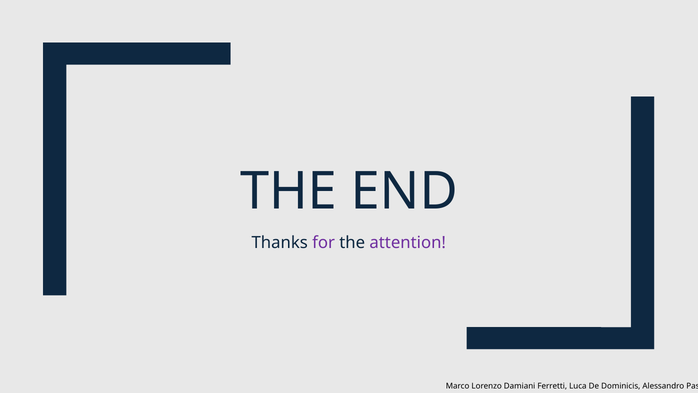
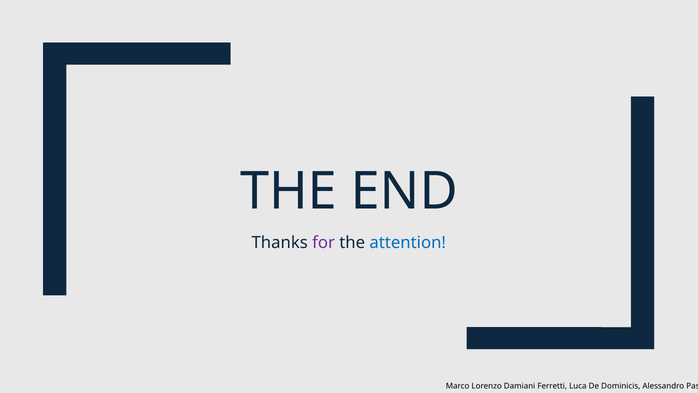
attention colour: purple -> blue
